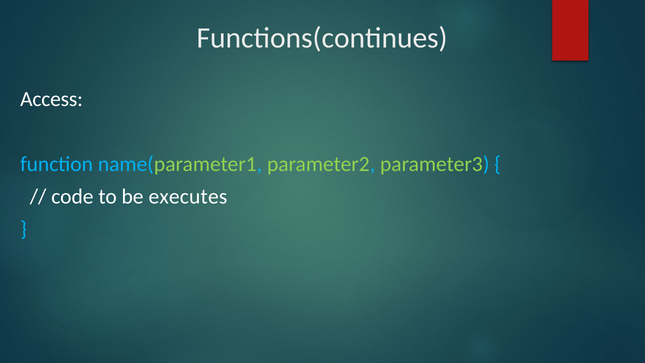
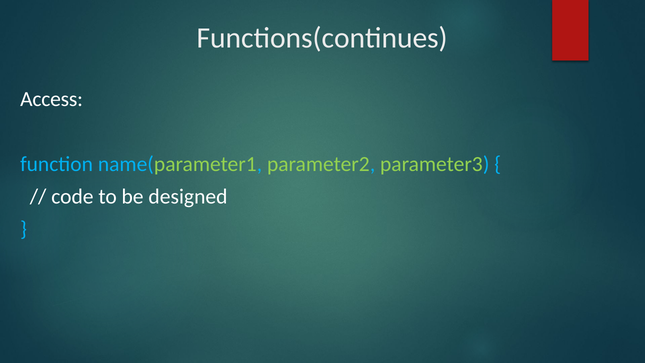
executes: executes -> designed
